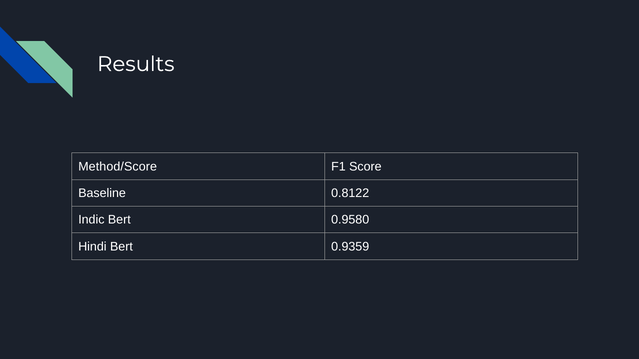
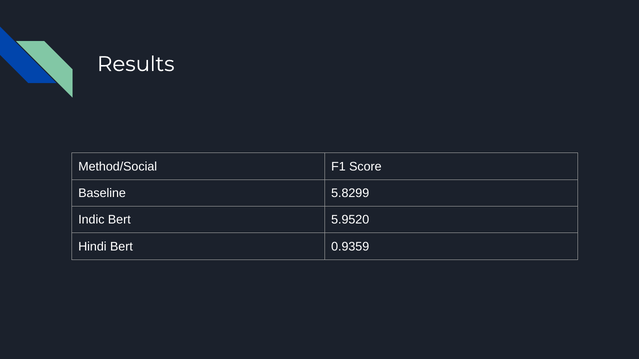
Method/Score: Method/Score -> Method/Social
0.8122: 0.8122 -> 5.8299
0.9580: 0.9580 -> 5.9520
